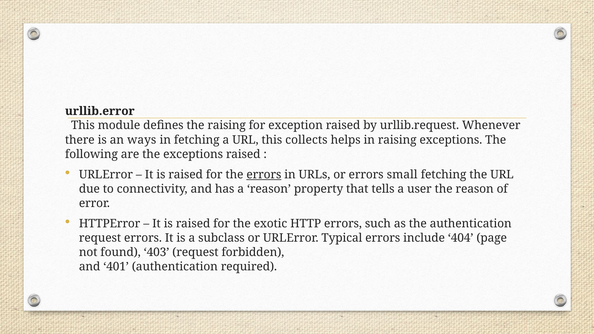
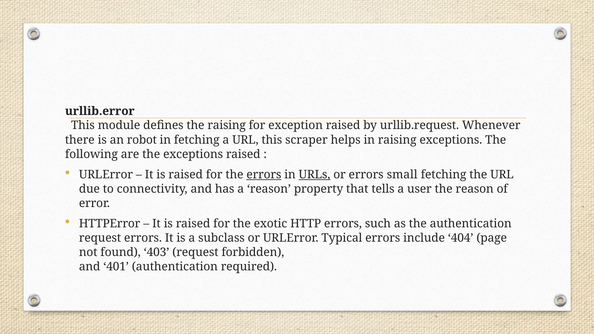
ways: ways -> robot
collects: collects -> scraper
URLs underline: none -> present
